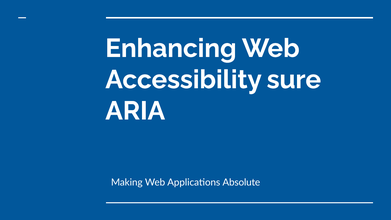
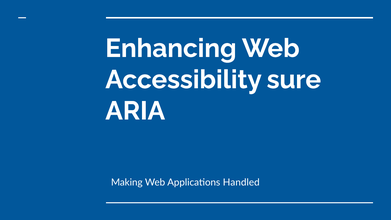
Absolute: Absolute -> Handled
